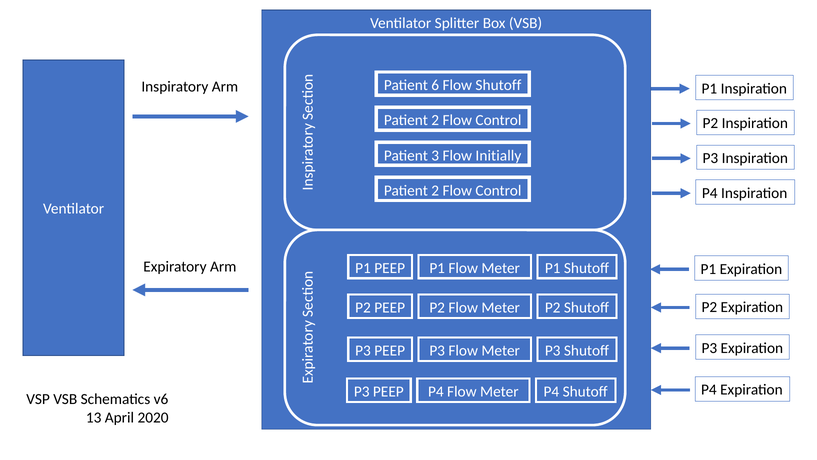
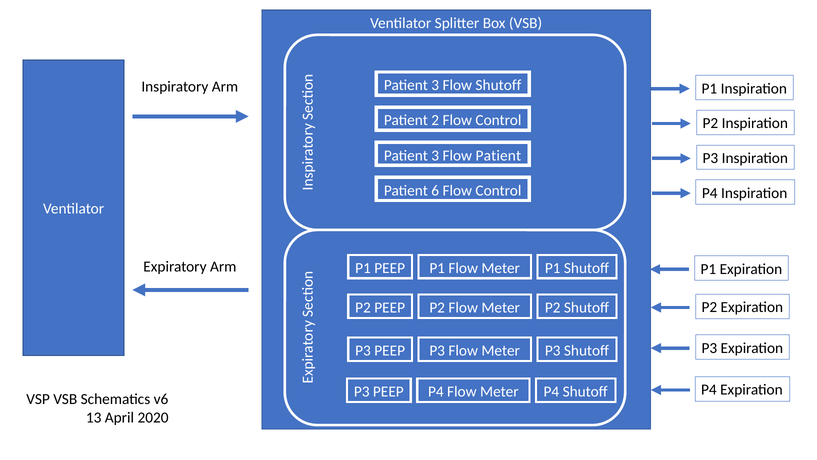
6 at (435, 85): 6 -> 3
Flow Initially: Initially -> Patient
2 at (435, 190): 2 -> 6
